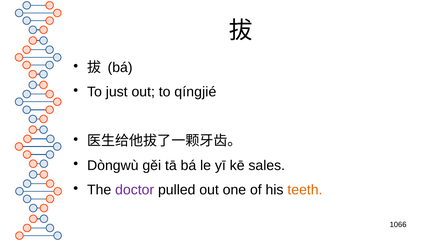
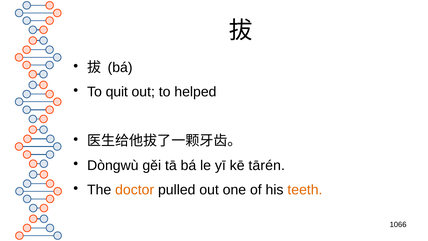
just: just -> quit
qíngjié: qíngjié -> helped
sales: sales -> tārén
doctor colour: purple -> orange
